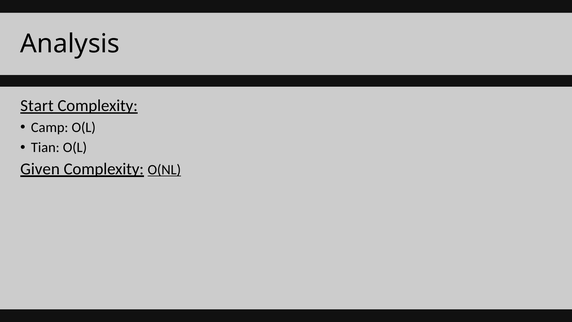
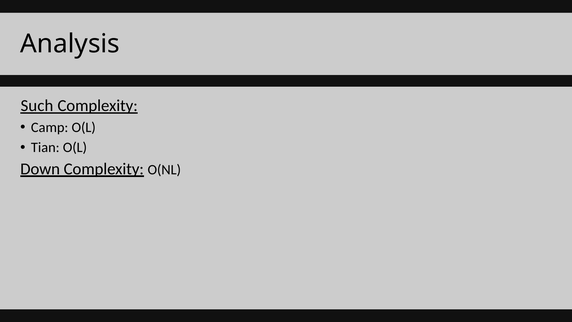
Start: Start -> Such
Given: Given -> Down
O(NL underline: present -> none
